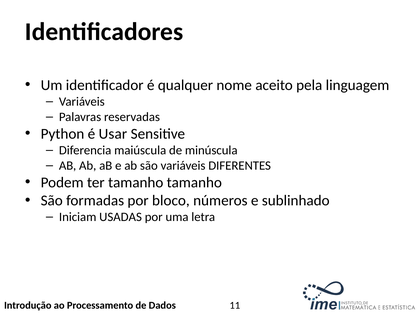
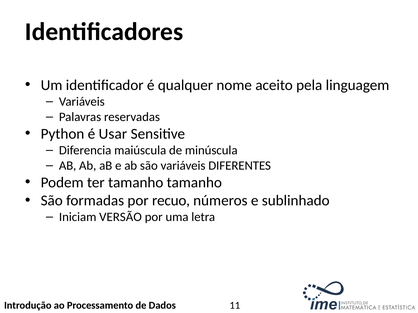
bloco: bloco -> recuo
USADAS: USADAS -> VERSÃO
